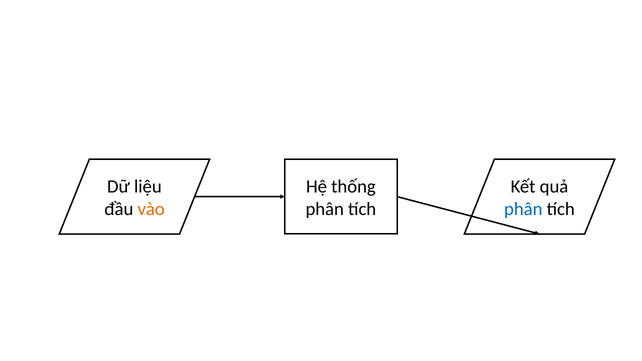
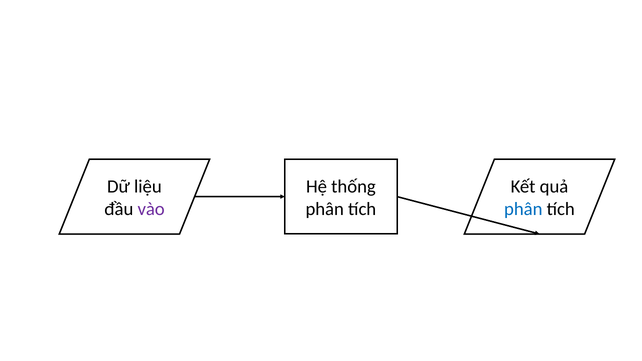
vào colour: orange -> purple
